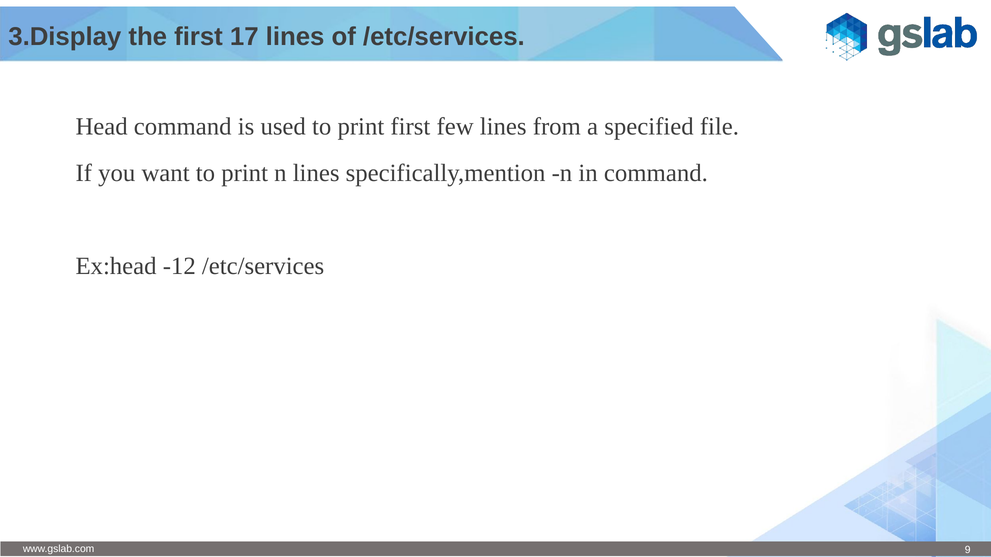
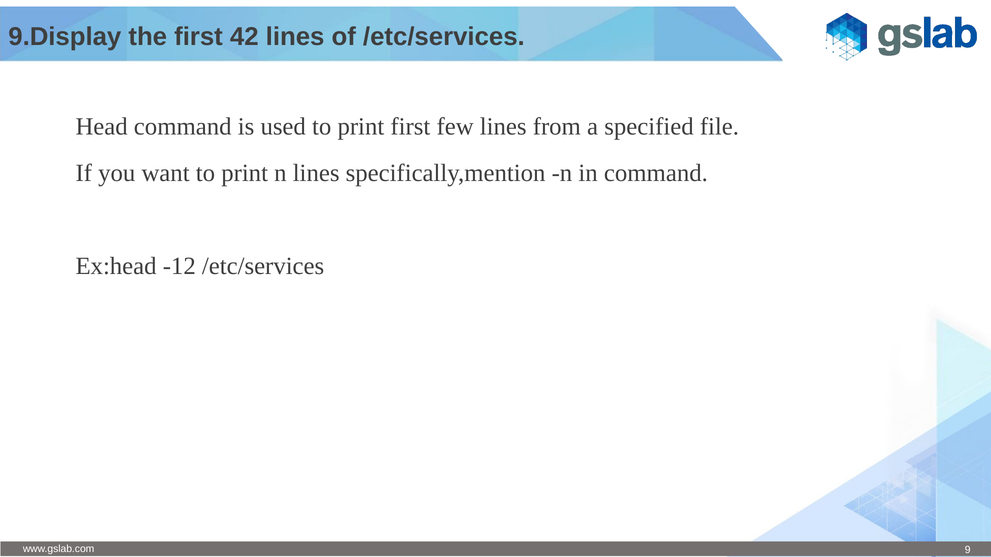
3.Display: 3.Display -> 9.Display
17: 17 -> 42
